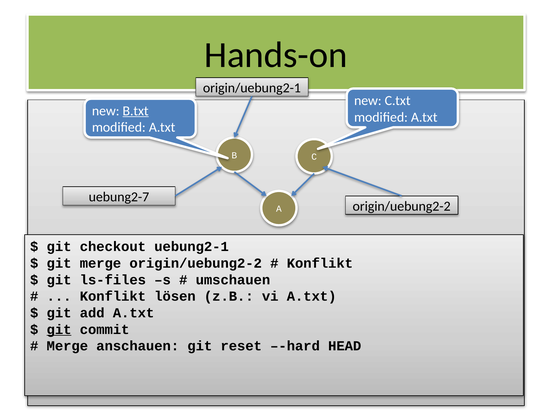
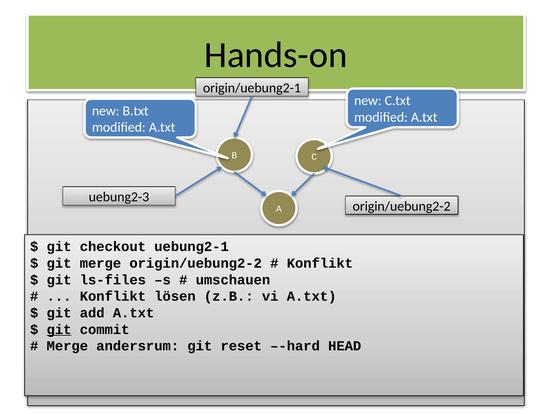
B.txt underline: present -> none
uebung2-7: uebung2-7 -> uebung2-3
anschauen: anschauen -> andersrum
